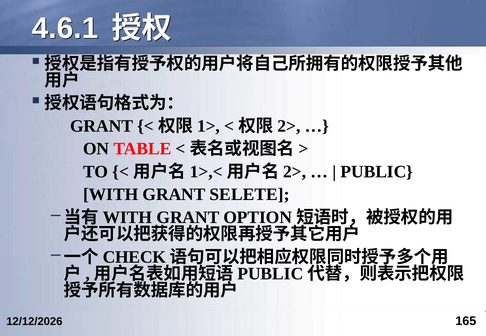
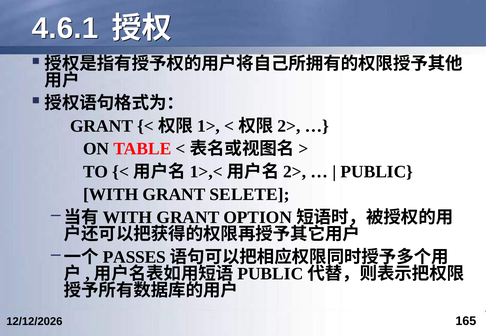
CHECK: CHECK -> PASSES
